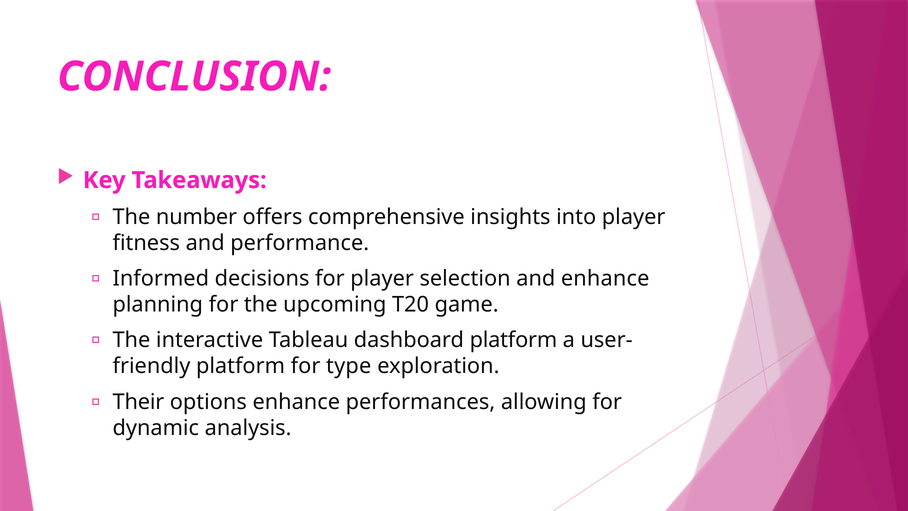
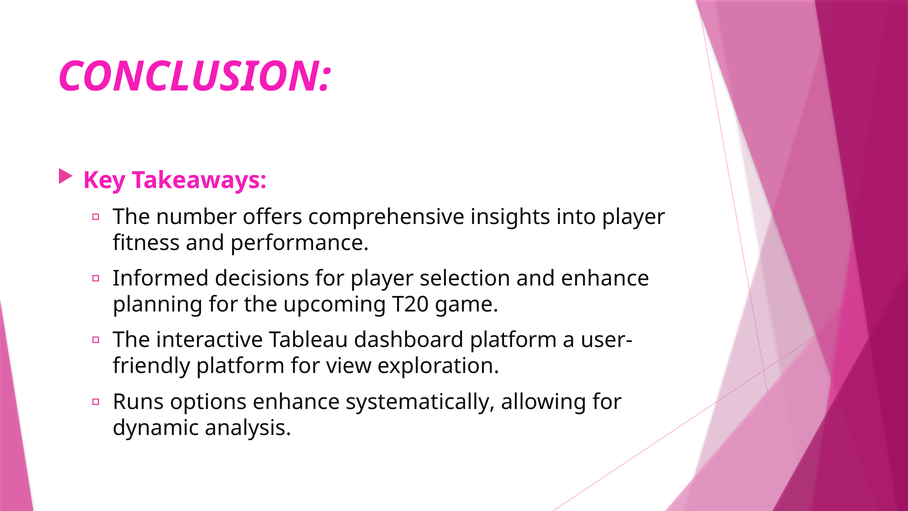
type: type -> view
Their: Their -> Runs
performances: performances -> systematically
